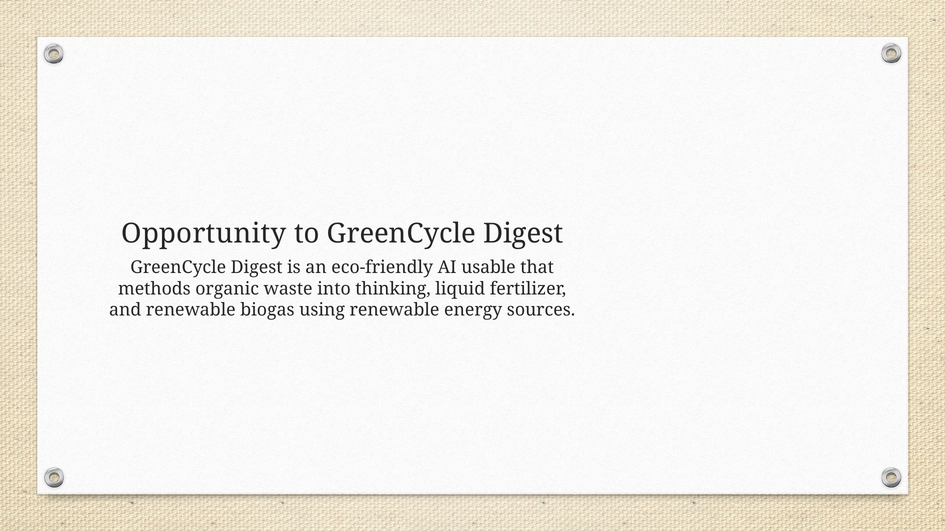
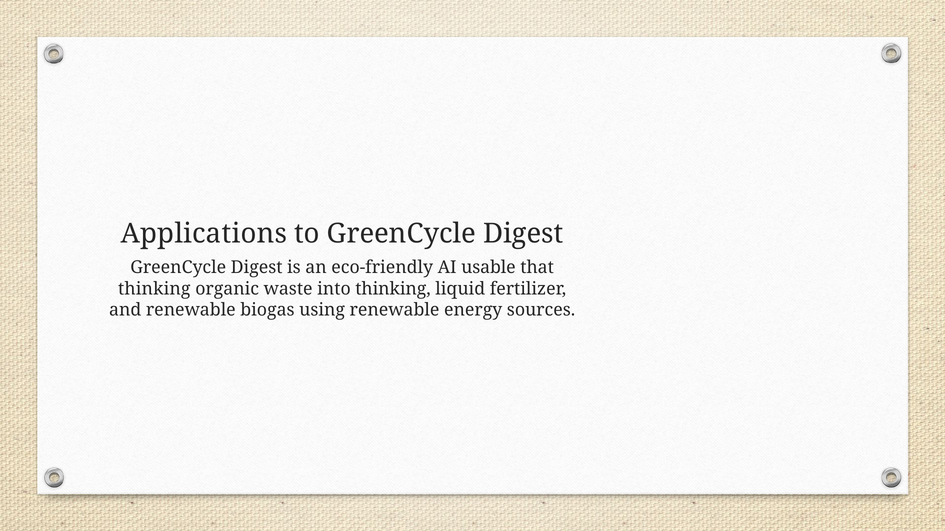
Opportunity: Opportunity -> Applications
methods at (154, 289): methods -> thinking
